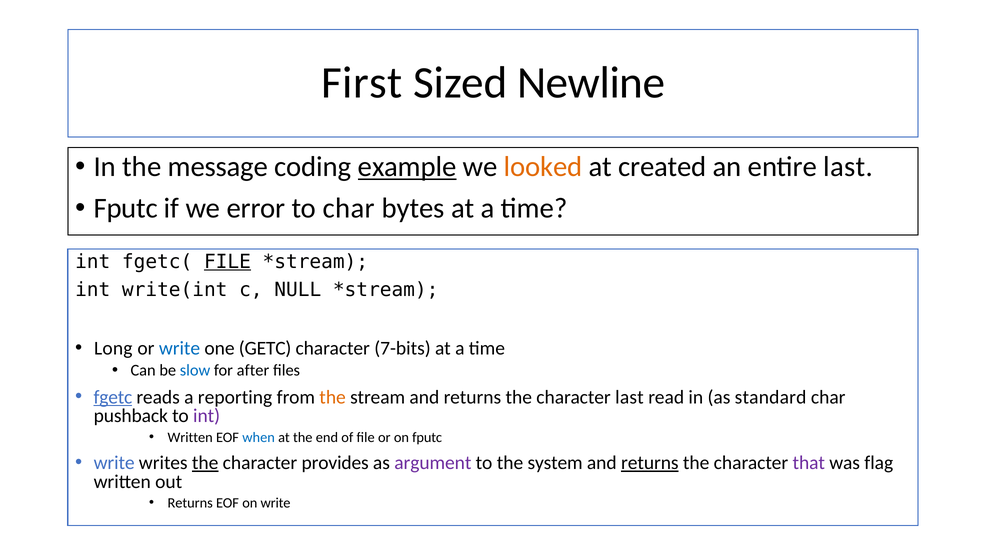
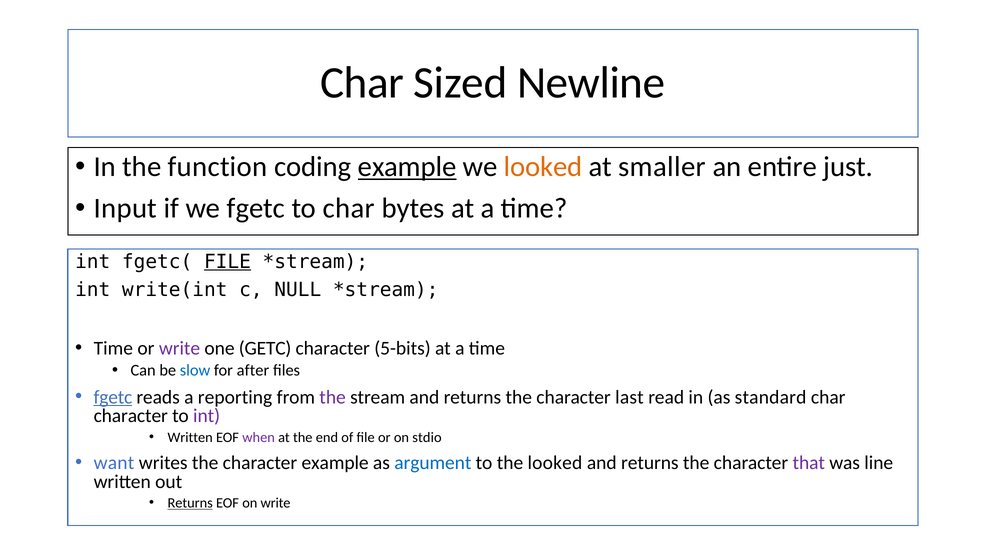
First at (362, 83): First -> Char
message: message -> function
created: created -> smaller
entire last: last -> just
Fputc at (126, 208): Fputc -> Input
we error: error -> fgetc
Long at (113, 348): Long -> Time
write at (179, 348) colour: blue -> purple
7-bits: 7-bits -> 5-bits
the at (333, 397) colour: orange -> purple
pushback at (131, 416): pushback -> character
when colour: blue -> purple
on fputc: fputc -> stdio
write at (114, 463): write -> want
the at (205, 463) underline: present -> none
character provides: provides -> example
argument colour: purple -> blue
the system: system -> looked
returns at (650, 463) underline: present -> none
flag: flag -> line
Returns at (190, 503) underline: none -> present
